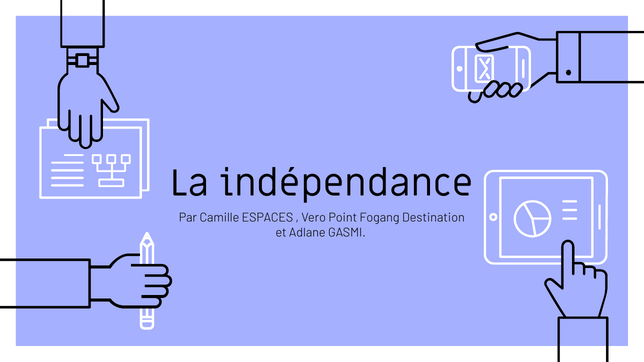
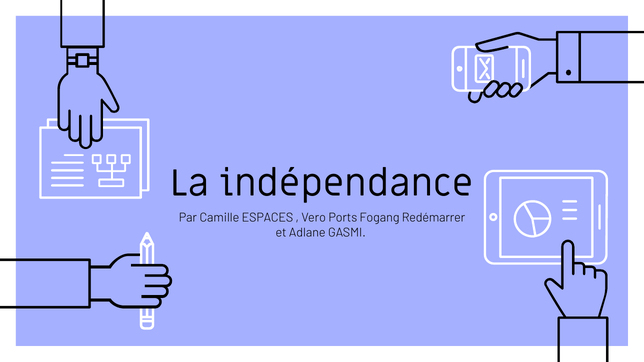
Point: Point -> Ports
Destination: Destination -> Redémarrer
